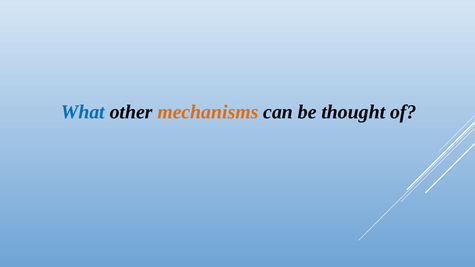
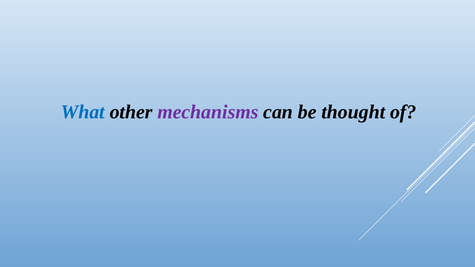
mechanisms colour: orange -> purple
